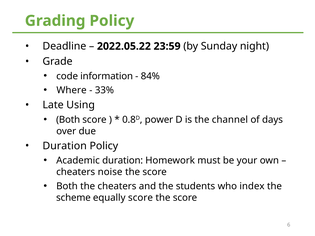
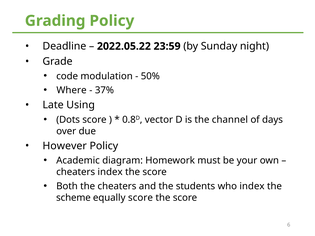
information: information -> modulation
84%: 84% -> 50%
33%: 33% -> 37%
Both at (68, 120): Both -> Dots
power: power -> vector
Duration at (65, 146): Duration -> However
Academic duration: duration -> diagram
cheaters noise: noise -> index
